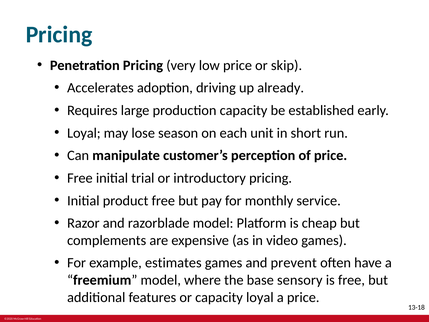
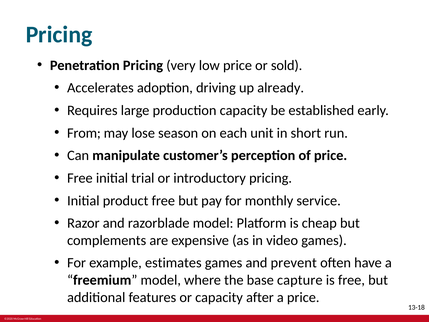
skip: skip -> sold
Loyal at (84, 133): Loyal -> From
sensory: sensory -> capture
capacity loyal: loyal -> after
